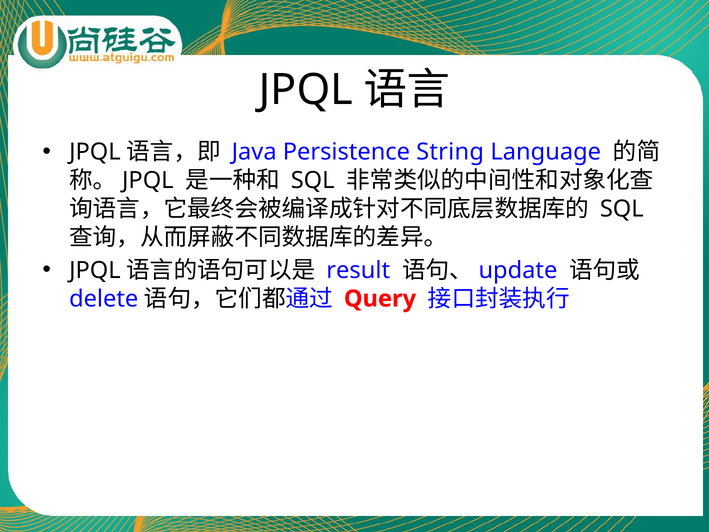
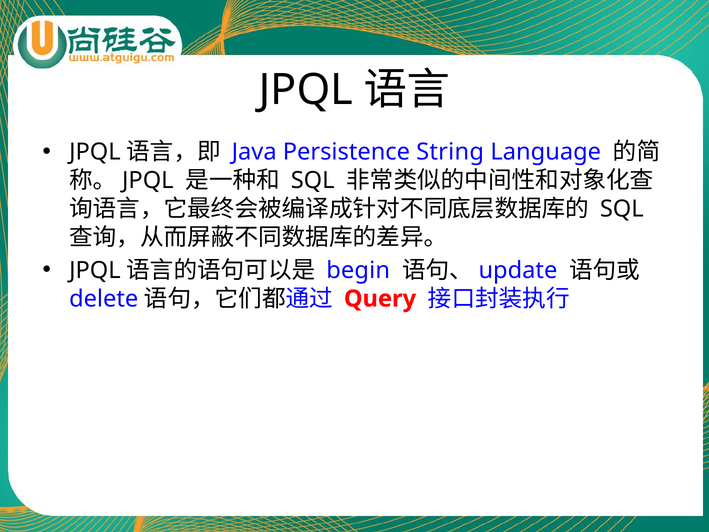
result: result -> begin
